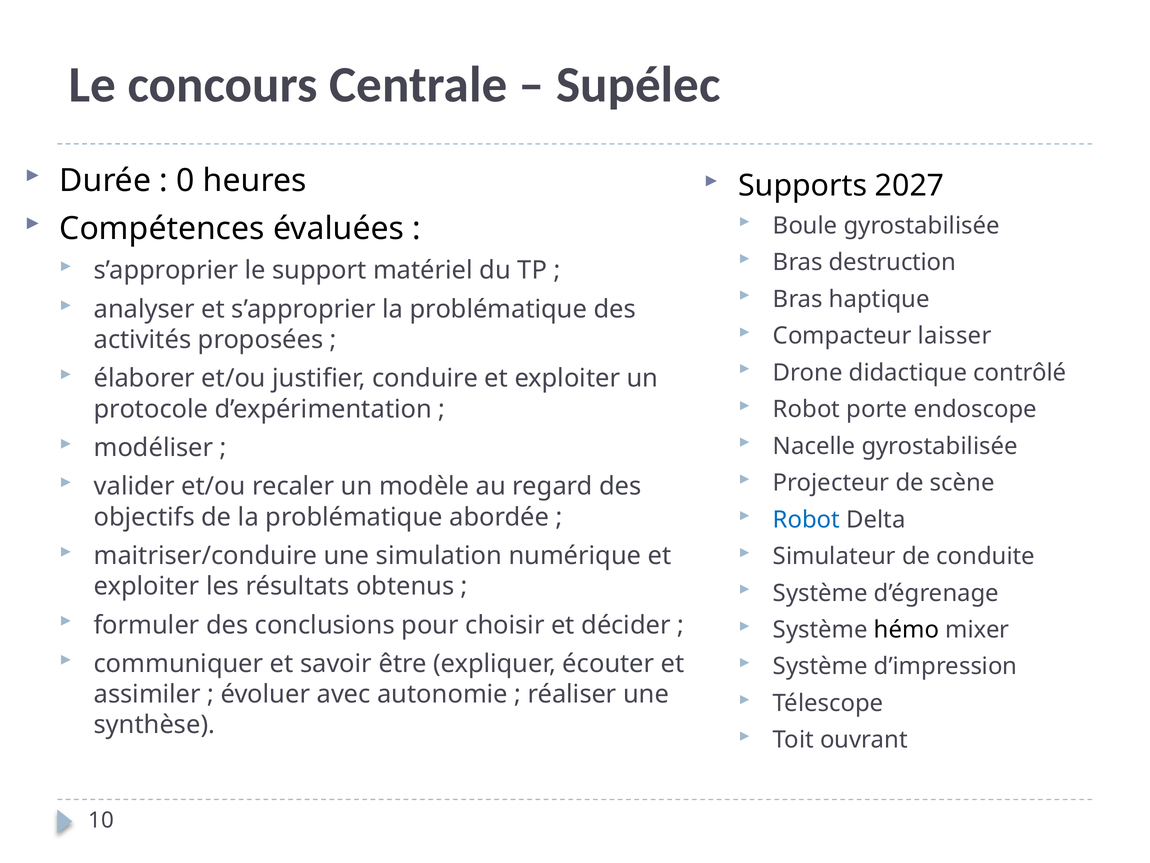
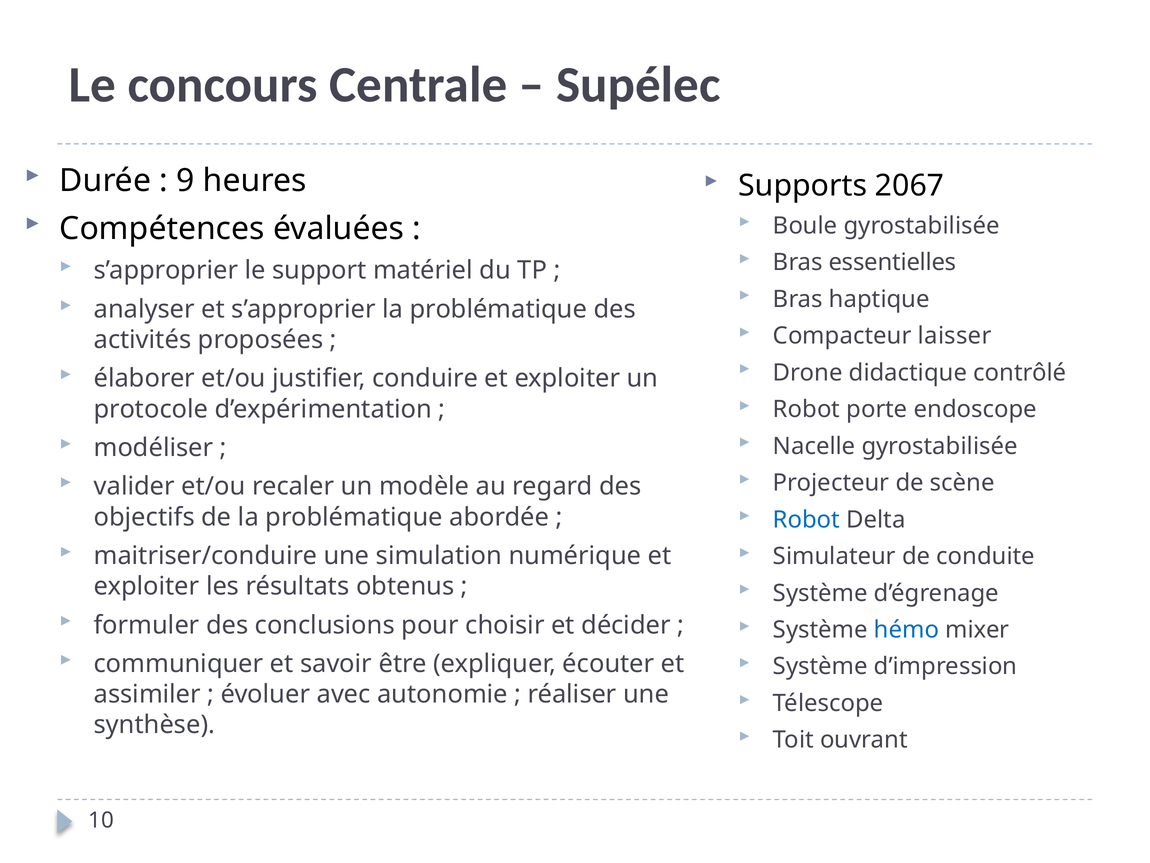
0: 0 -> 9
2027: 2027 -> 2067
destruction: destruction -> essentielles
hémo colour: black -> blue
